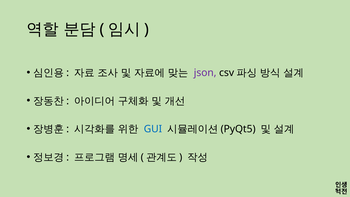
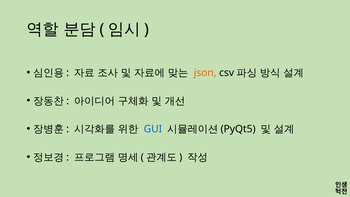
json colour: purple -> orange
